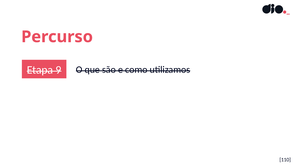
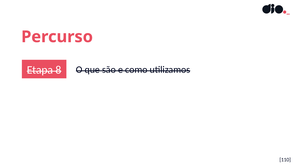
9: 9 -> 8
